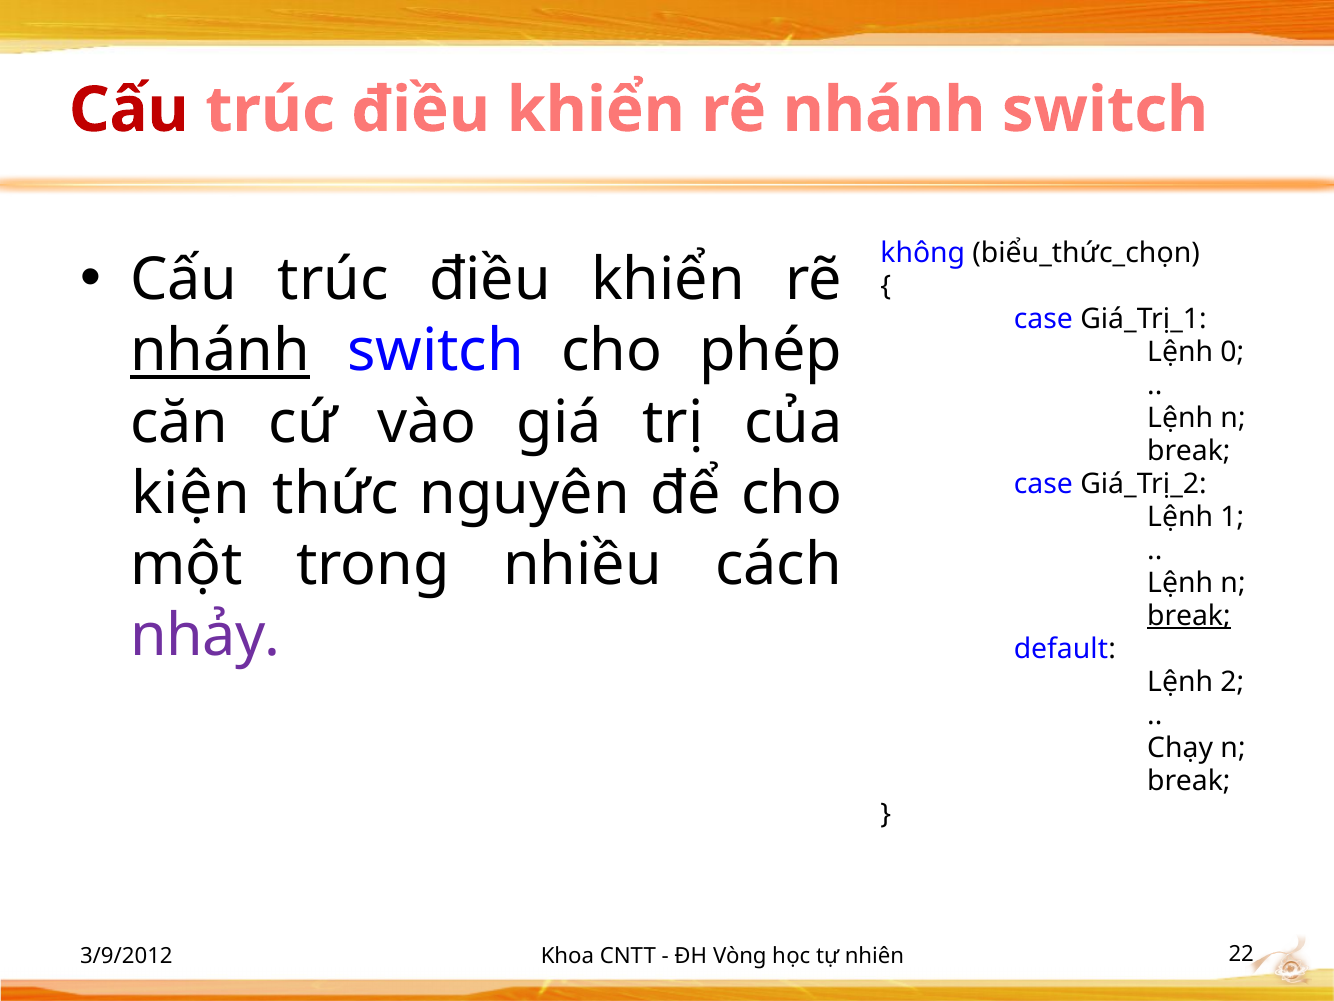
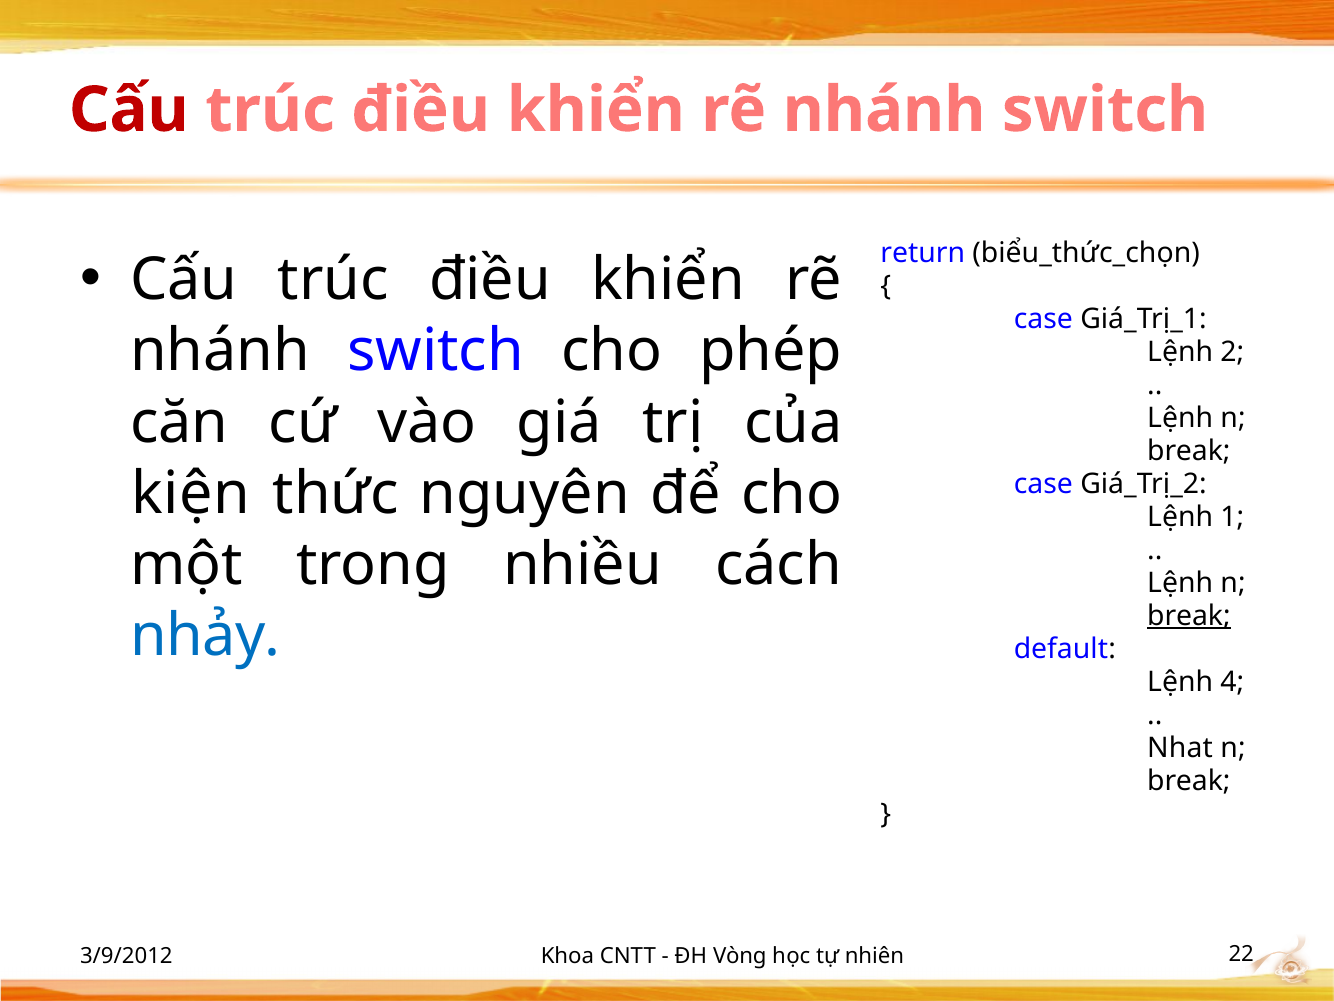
không: không -> return
nhánh at (220, 351) underline: present -> none
0: 0 -> 2
nhảy colour: purple -> blue
2: 2 -> 4
Chạy: Chạy -> Nhat
